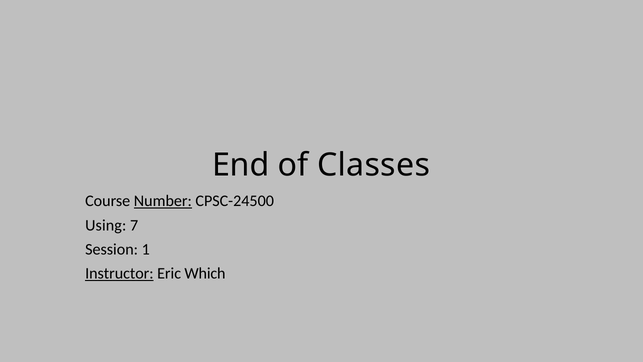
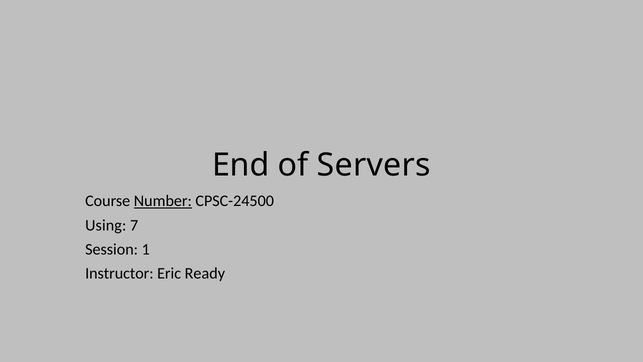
Classes: Classes -> Servers
Instructor underline: present -> none
Which: Which -> Ready
